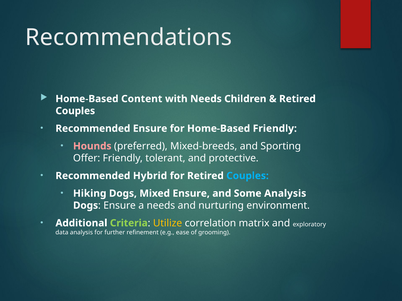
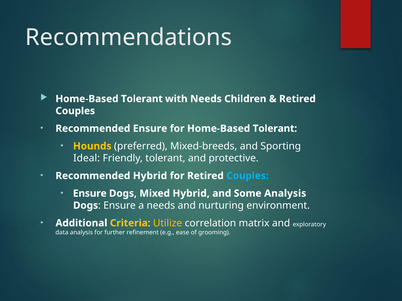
Content at (142, 99): Content -> Tolerant
for Home-Based Friendly: Friendly -> Tolerant
Hounds colour: pink -> yellow
Offer: Offer -> Ideal
Hiking at (90, 194): Hiking -> Ensure
Mixed Ensure: Ensure -> Hybrid
Criteria colour: light green -> yellow
